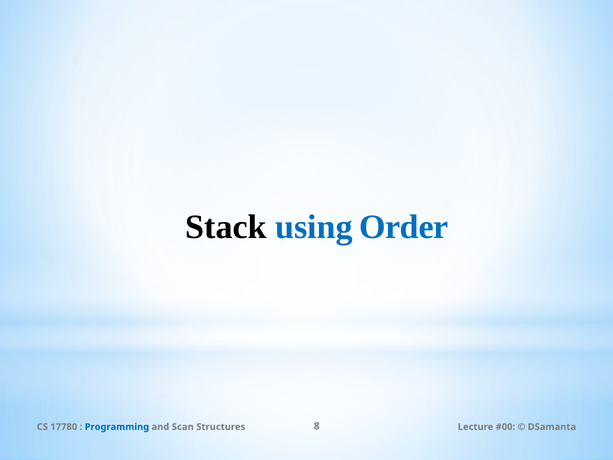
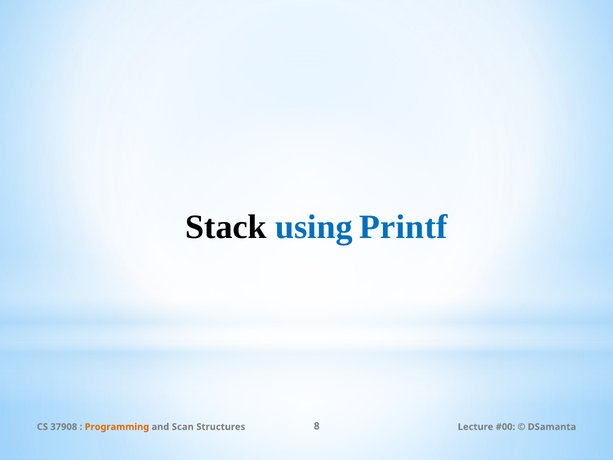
Order: Order -> Printf
17780: 17780 -> 37908
Programming colour: blue -> orange
